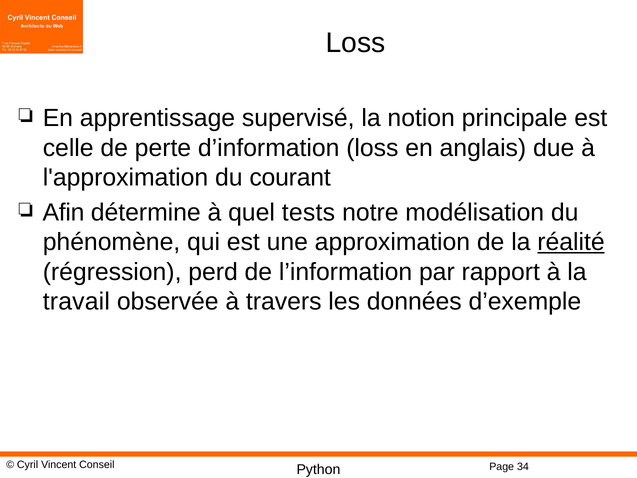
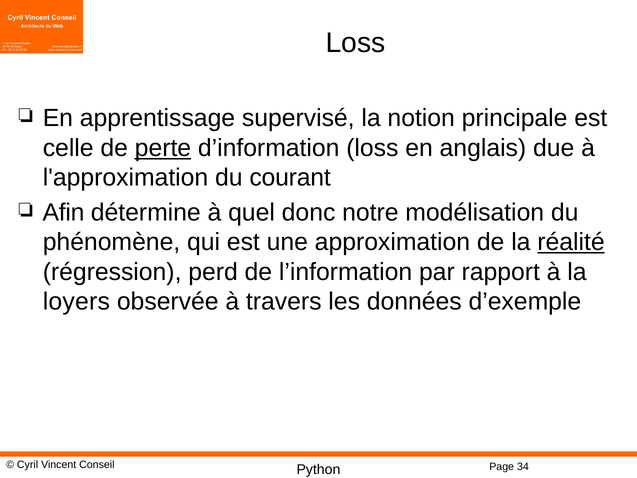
perte underline: none -> present
tests: tests -> donc
travail: travail -> loyers
